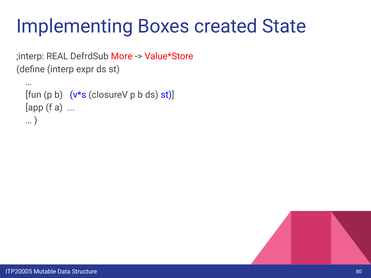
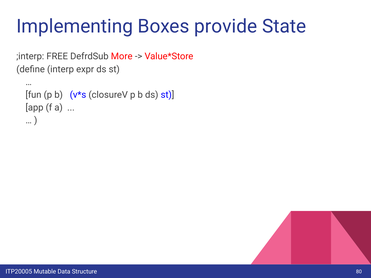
created: created -> provide
REAL: REAL -> FREE
